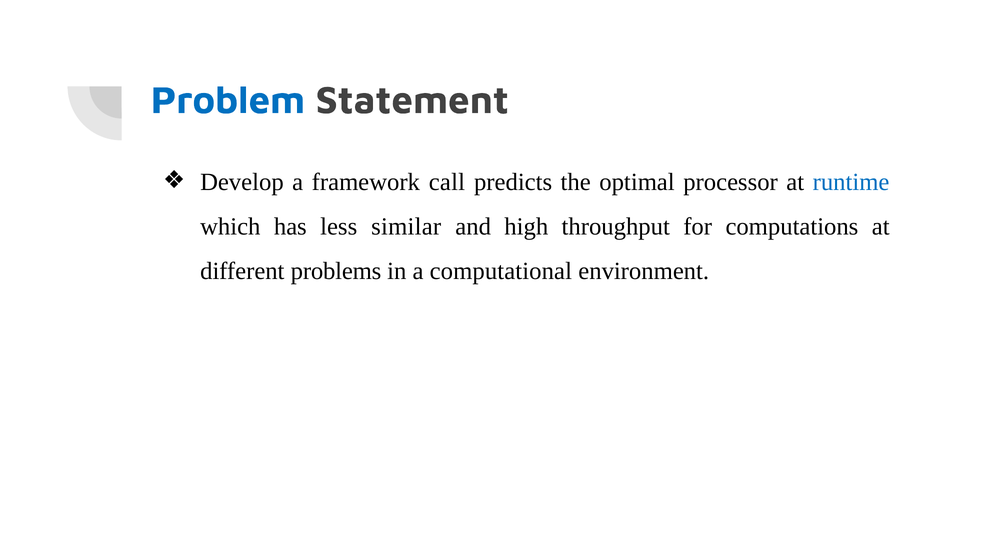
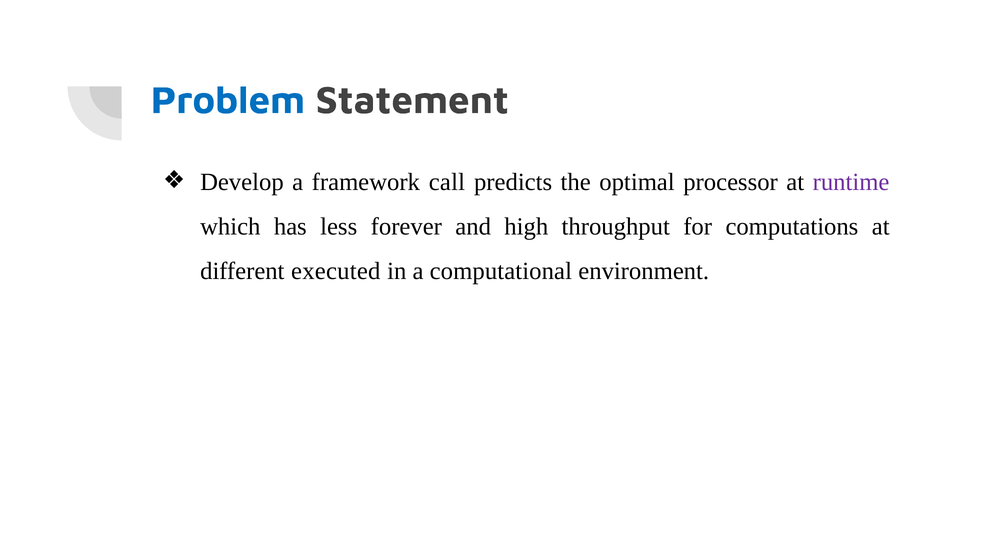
runtime colour: blue -> purple
similar: similar -> forever
problems: problems -> executed
